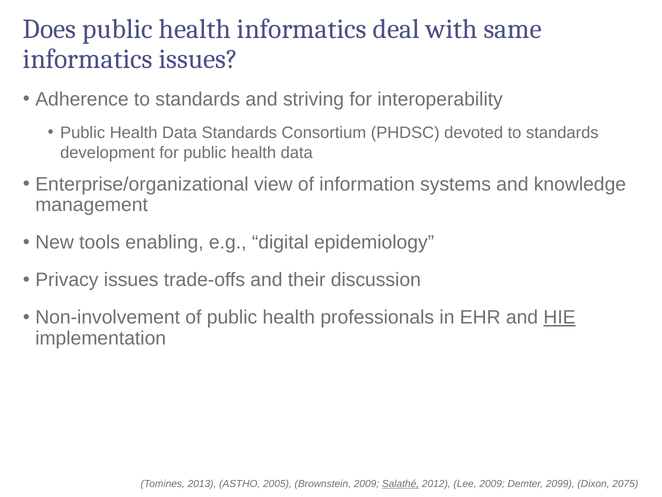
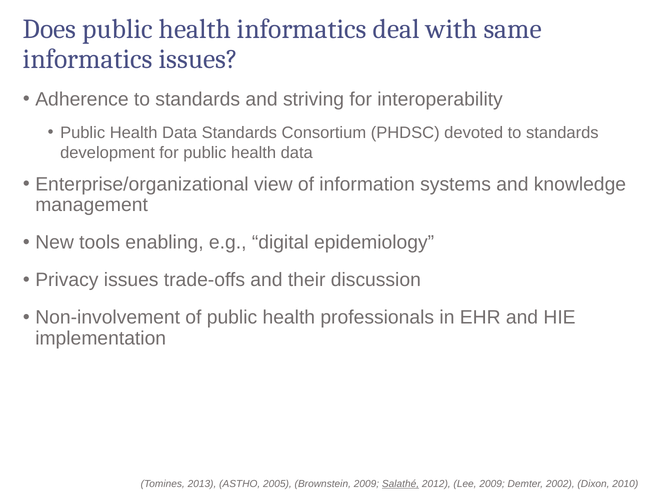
HIE underline: present -> none
2099: 2099 -> 2002
2075: 2075 -> 2010
